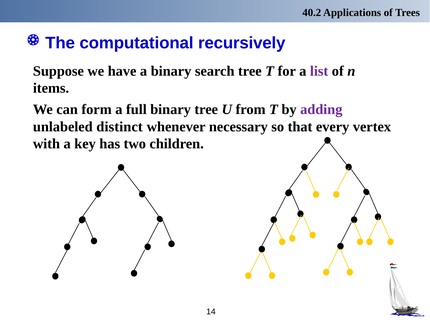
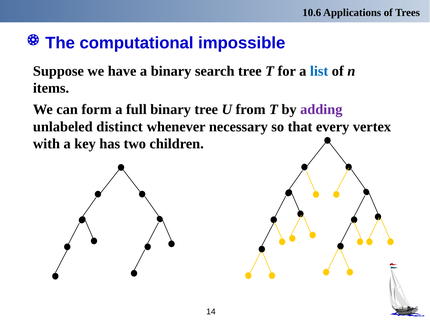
40.2: 40.2 -> 10.6
recursively: recursively -> impossible
list colour: purple -> blue
